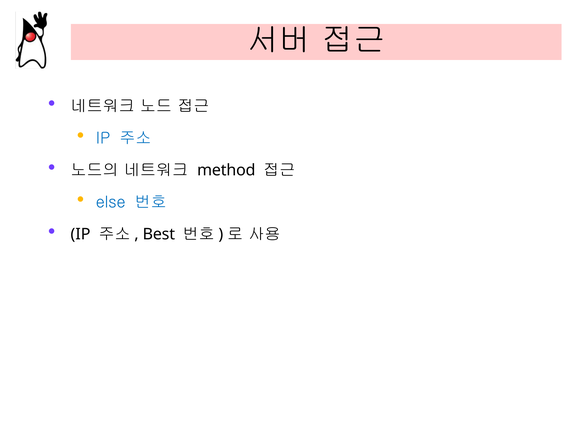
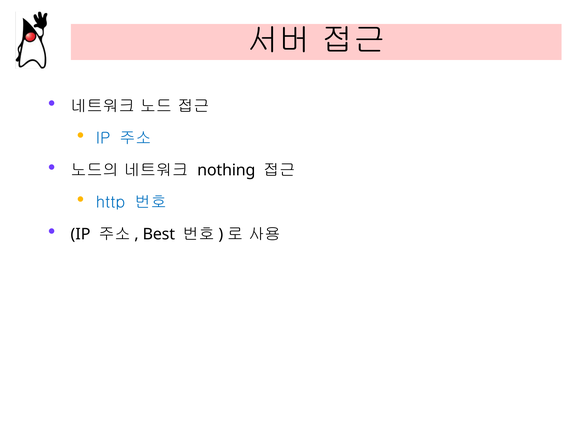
method: method -> nothing
else: else -> http
